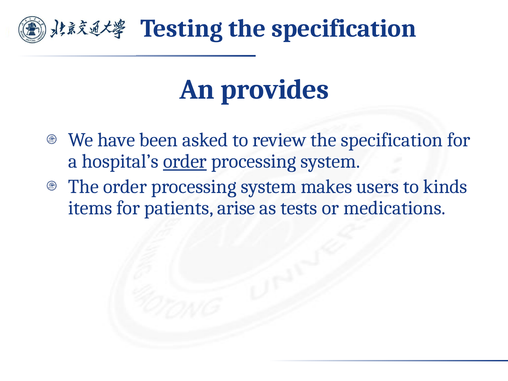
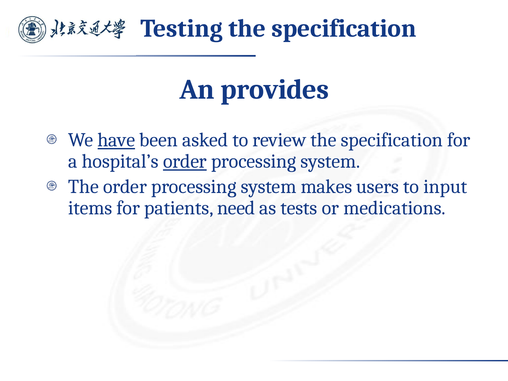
have underline: none -> present
kinds: kinds -> input
arise: arise -> need
